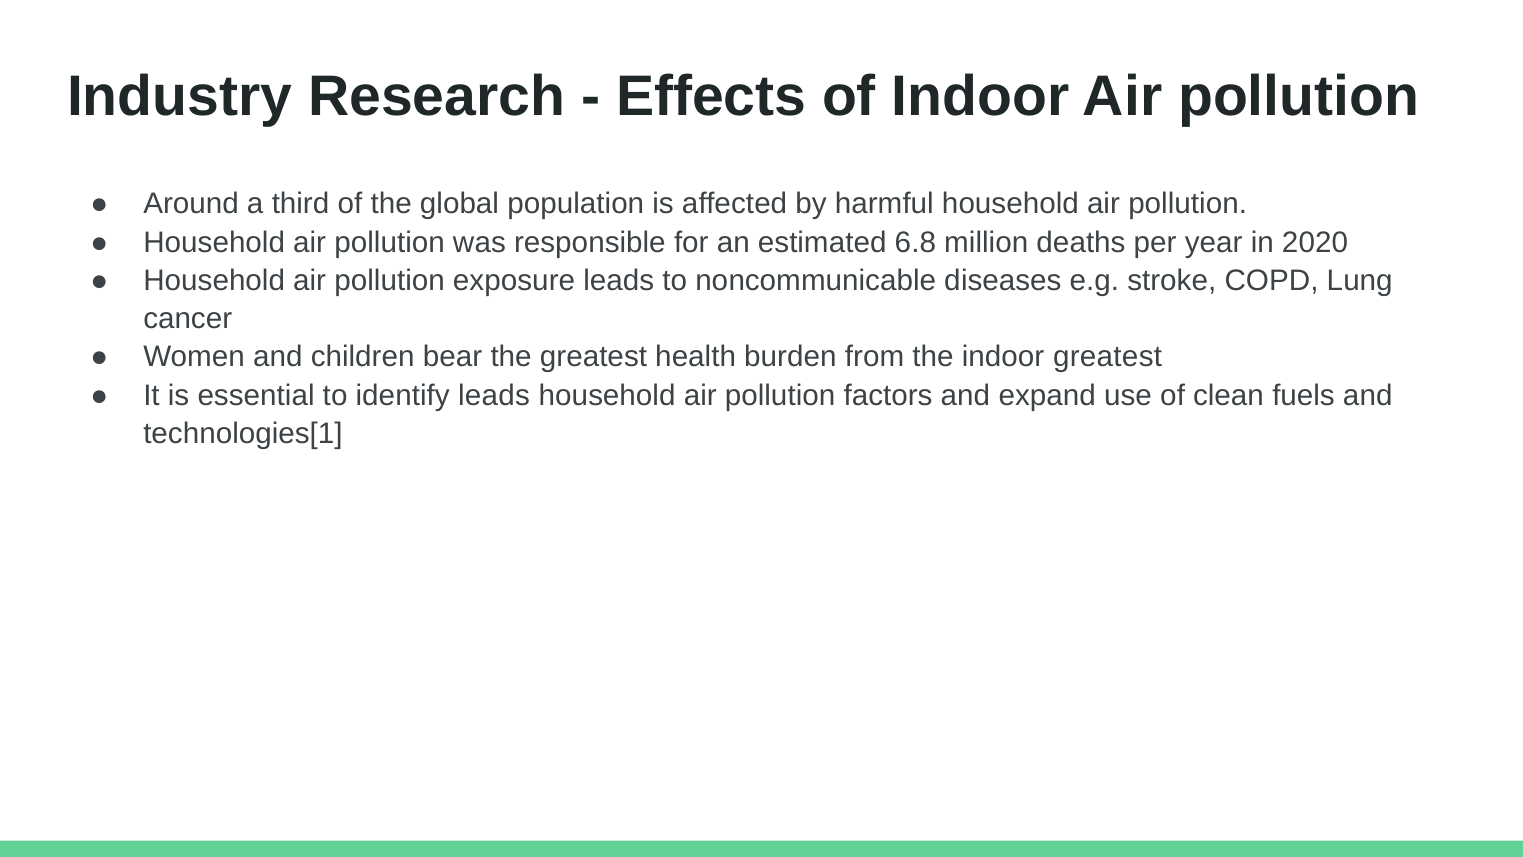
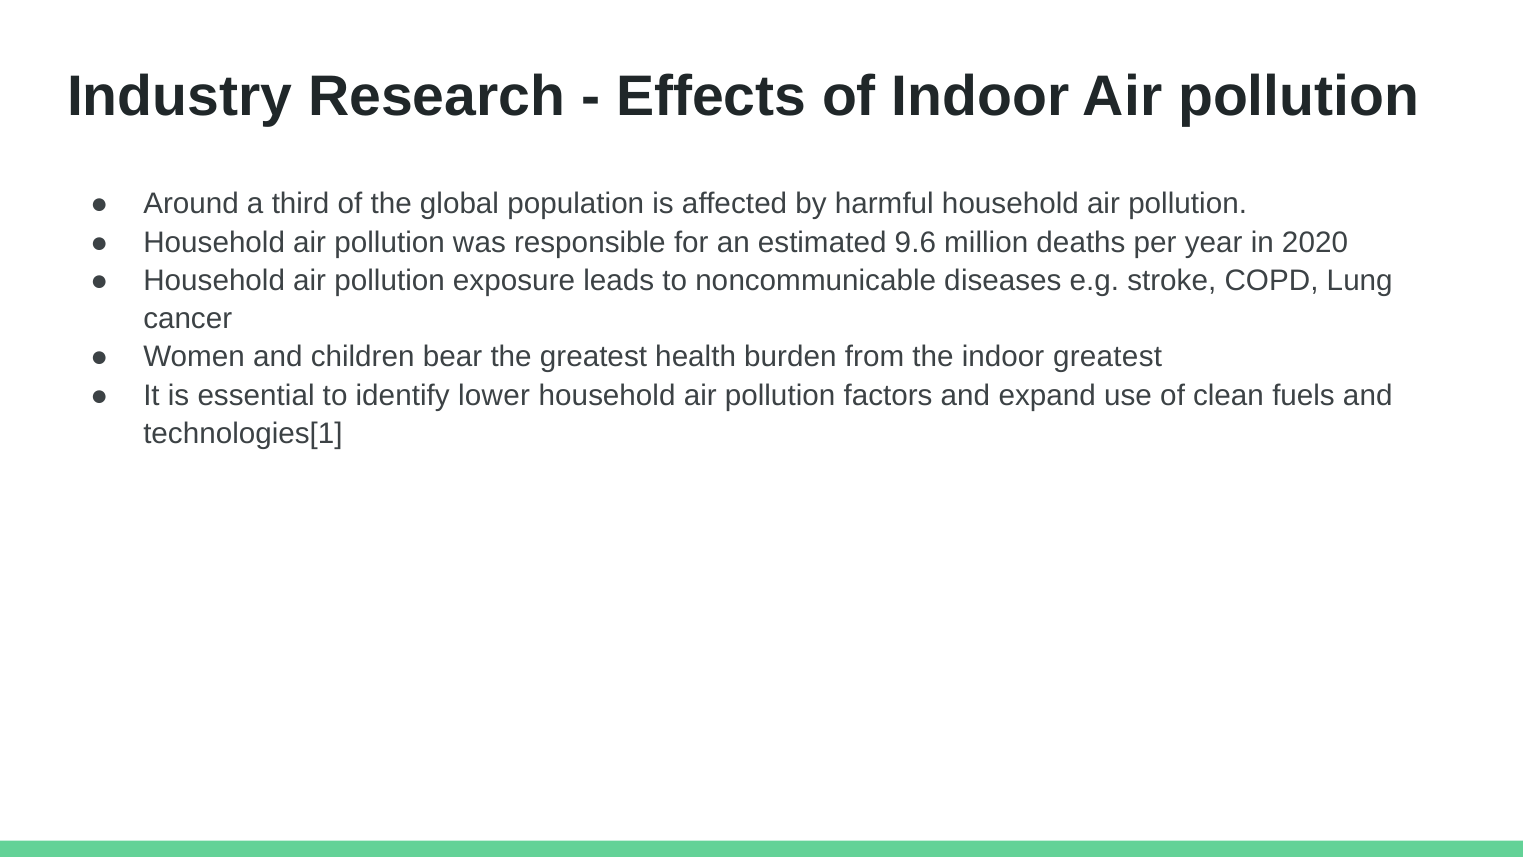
6.8: 6.8 -> 9.6
identify leads: leads -> lower
